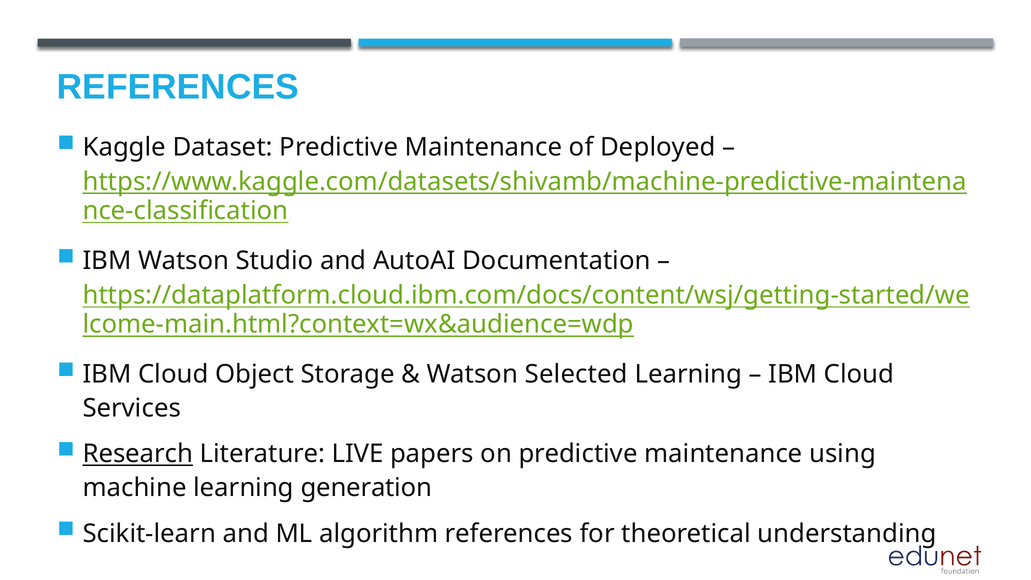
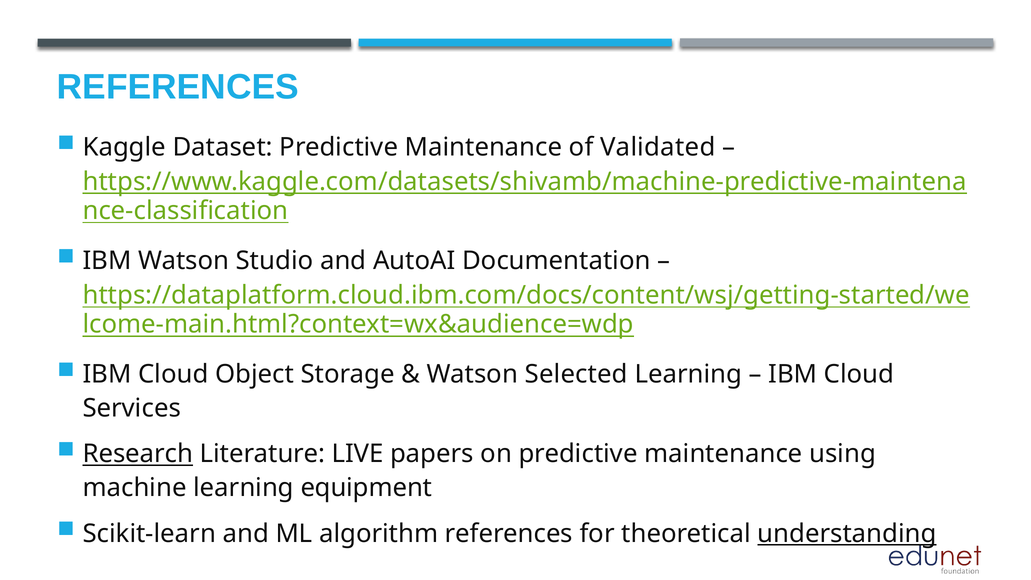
Deployed: Deployed -> Validated
generation: generation -> equipment
understanding underline: none -> present
